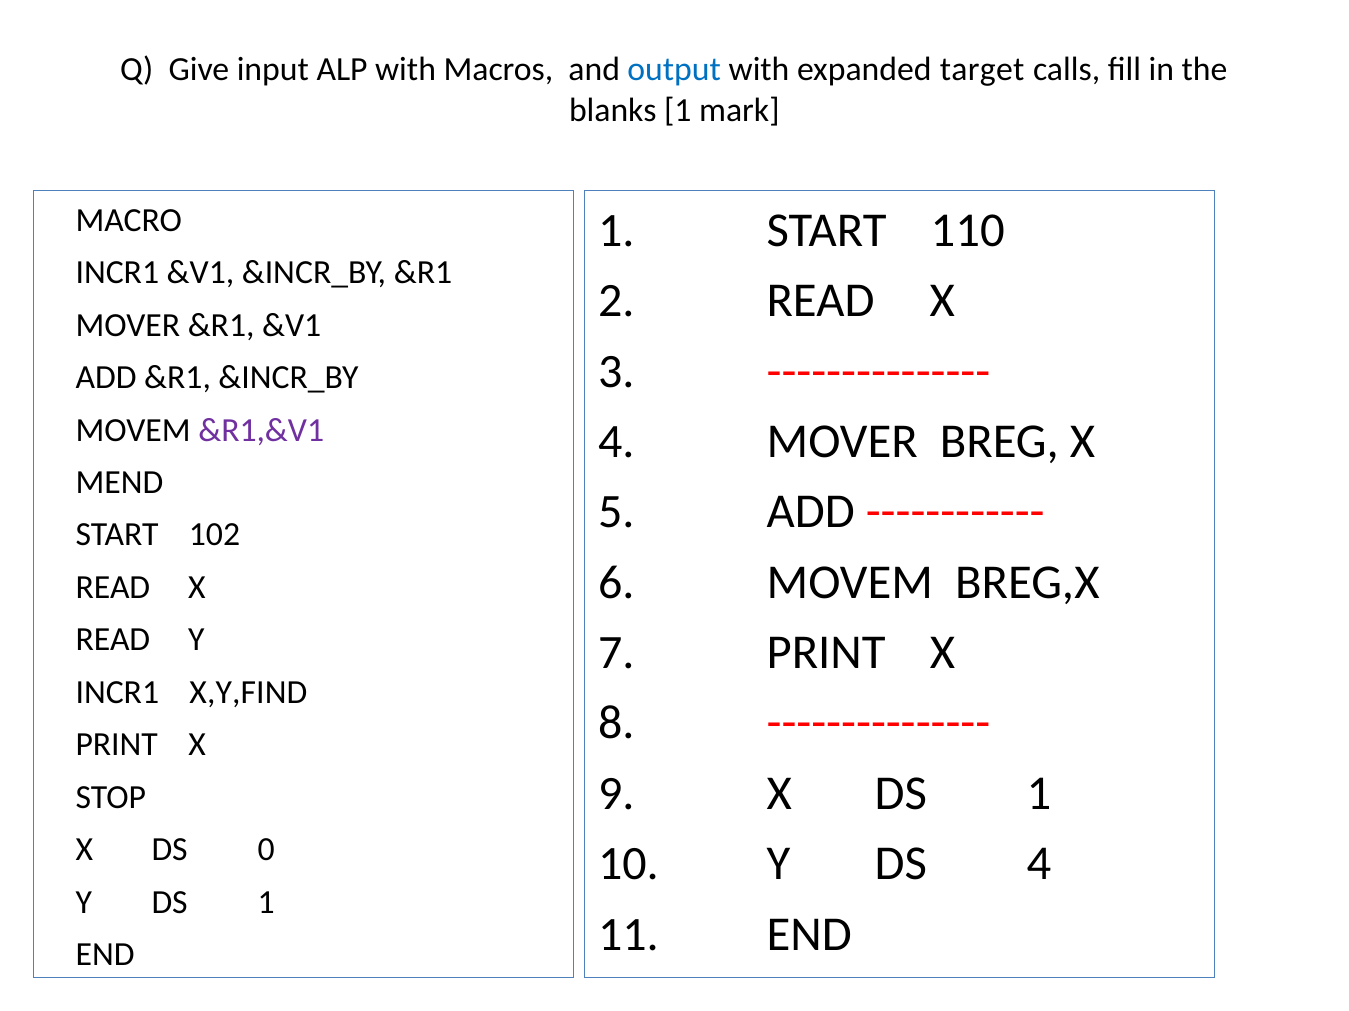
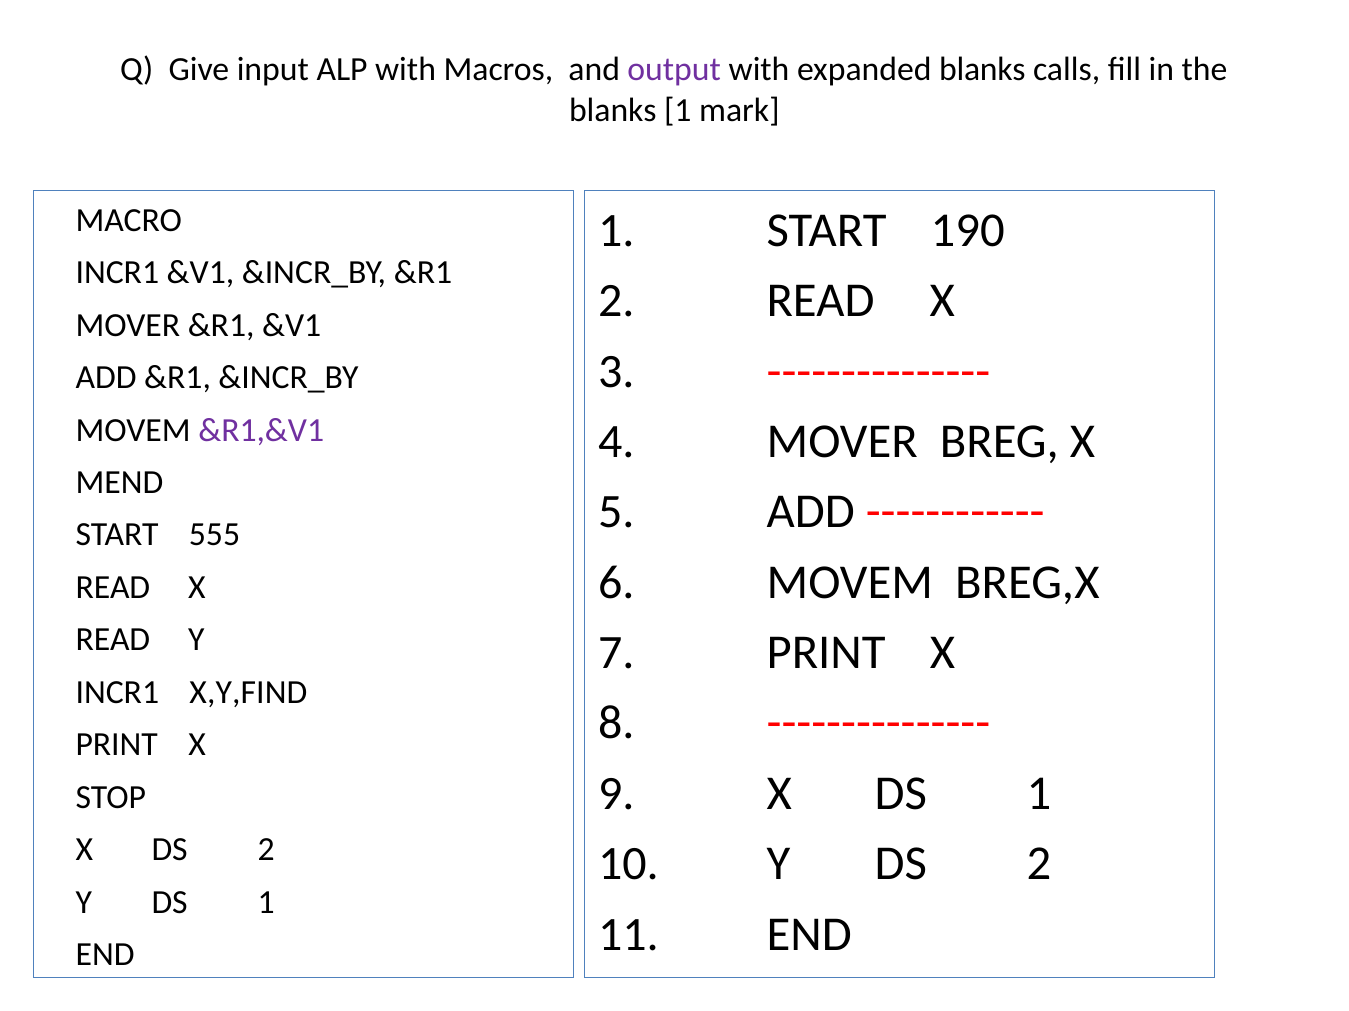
output colour: blue -> purple
expanded target: target -> blanks
110: 110 -> 190
102: 102 -> 555
X DS 0: 0 -> 2
Y DS 4: 4 -> 2
